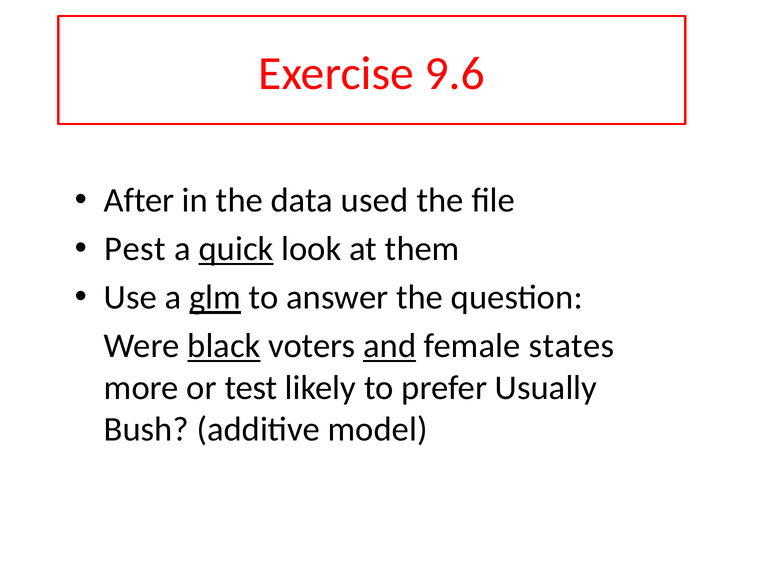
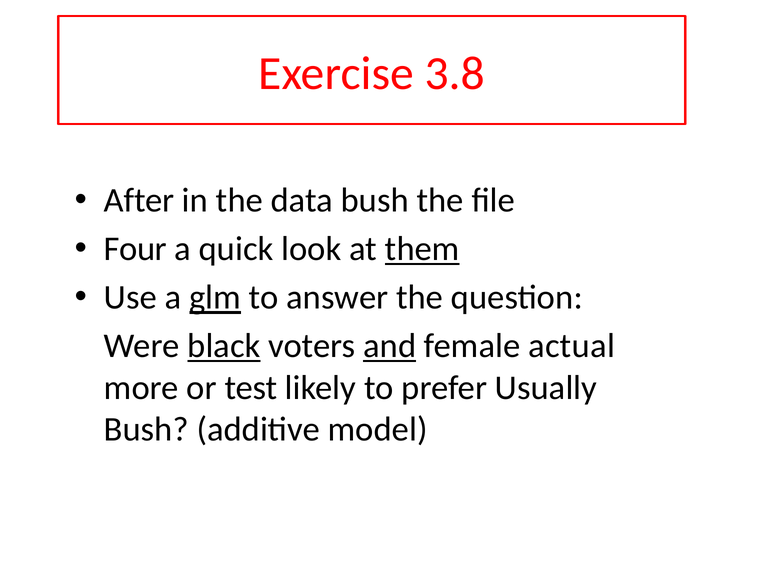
9.6: 9.6 -> 3.8
data used: used -> bush
Pest: Pest -> Four
quick underline: present -> none
them underline: none -> present
states: states -> actual
